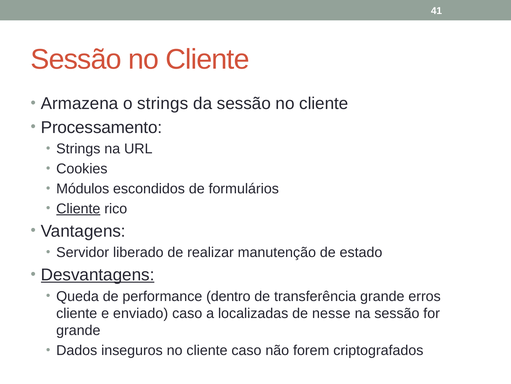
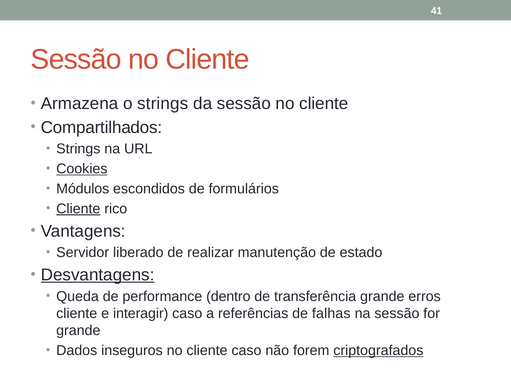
Processamento: Processamento -> Compartilhados
Cookies underline: none -> present
enviado: enviado -> interagir
localizadas: localizadas -> referências
nesse: nesse -> falhas
criptografados underline: none -> present
